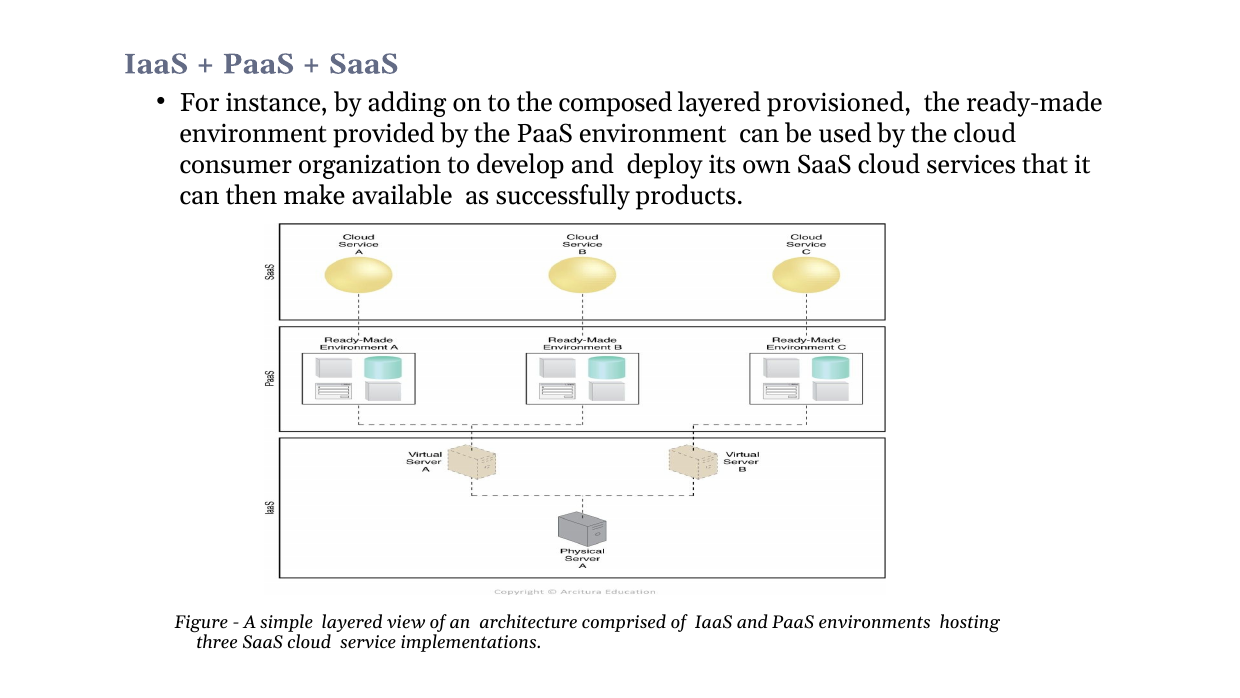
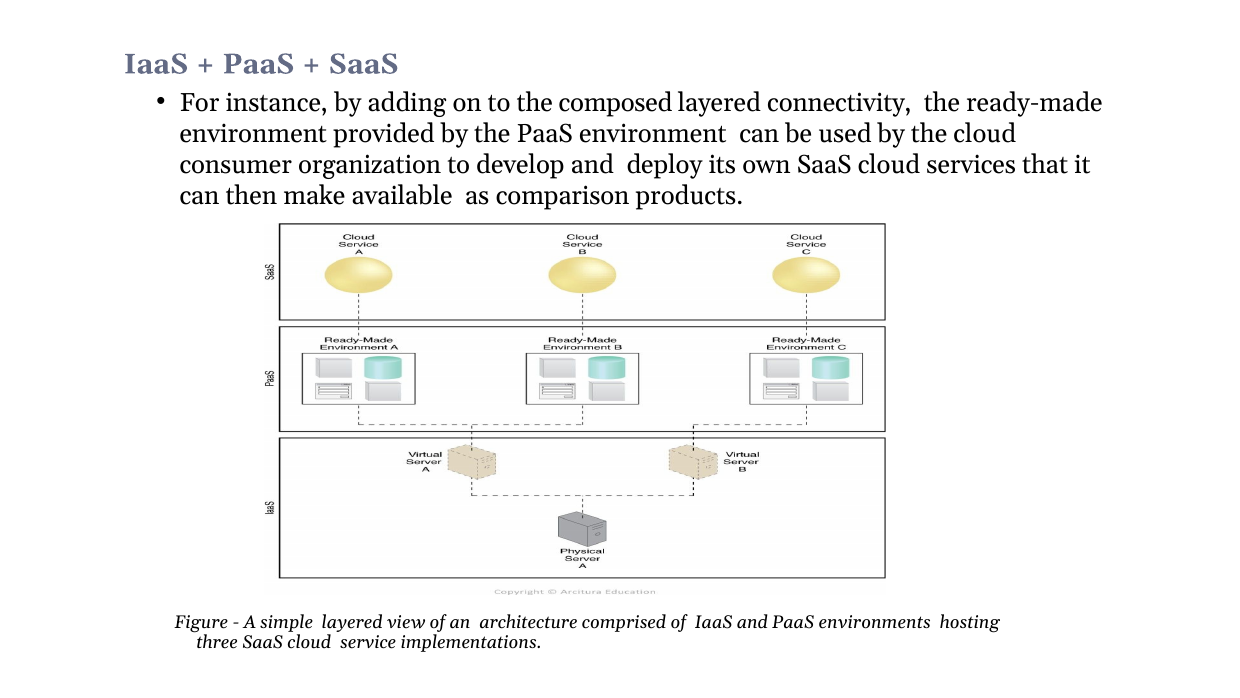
provisioned: provisioned -> connectivity
successfully: successfully -> comparison
